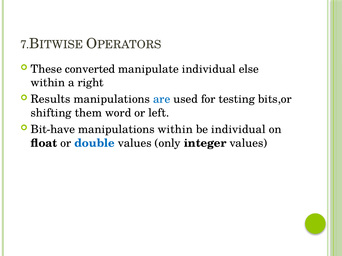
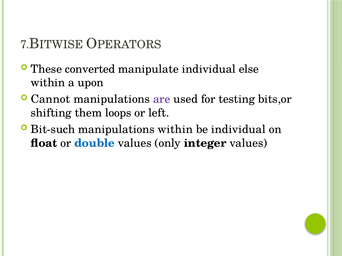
right: right -> upon
Results: Results -> Cannot
are colour: blue -> purple
word: word -> loops
Bit-have: Bit-have -> Bit-such
